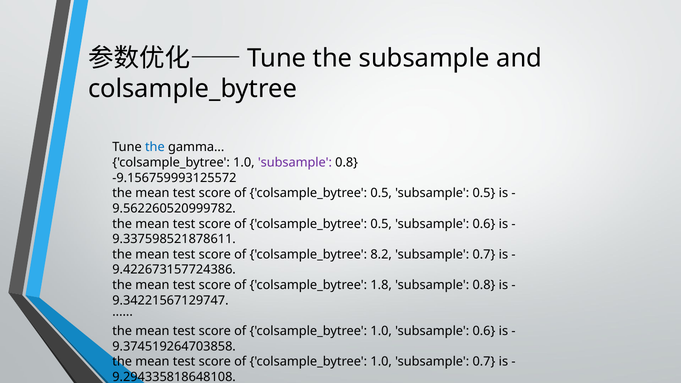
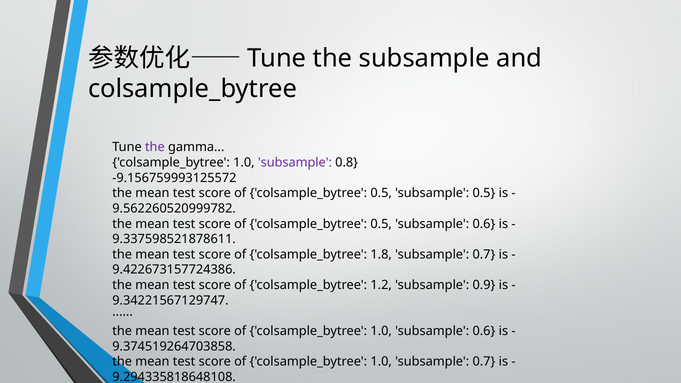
the at (155, 147) colour: blue -> purple
8.2: 8.2 -> 1.8
1.8: 1.8 -> 1.2
0.8 at (484, 285): 0.8 -> 0.9
